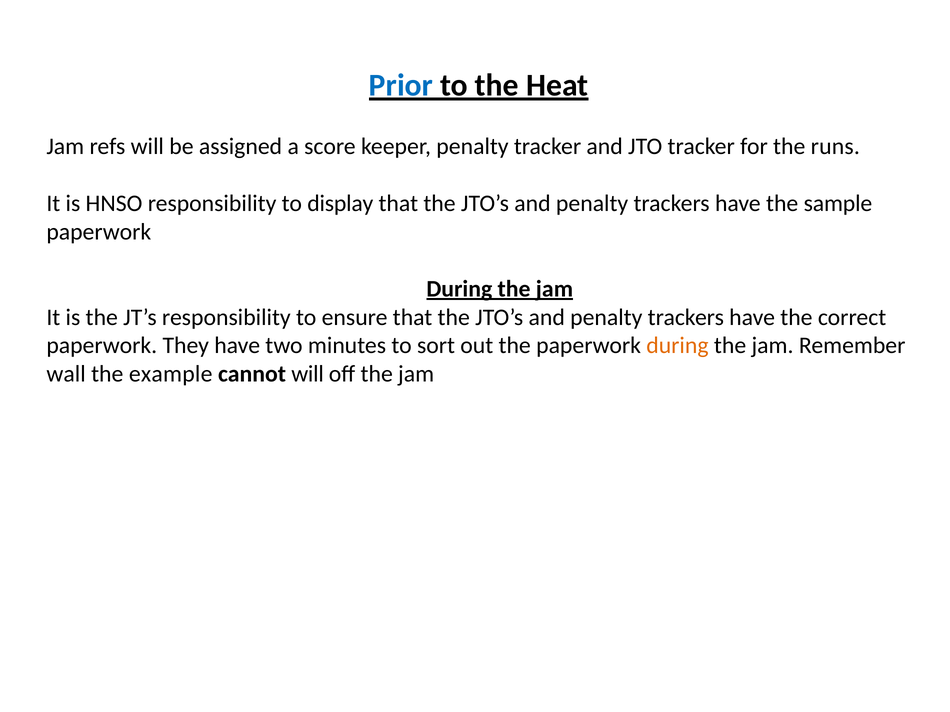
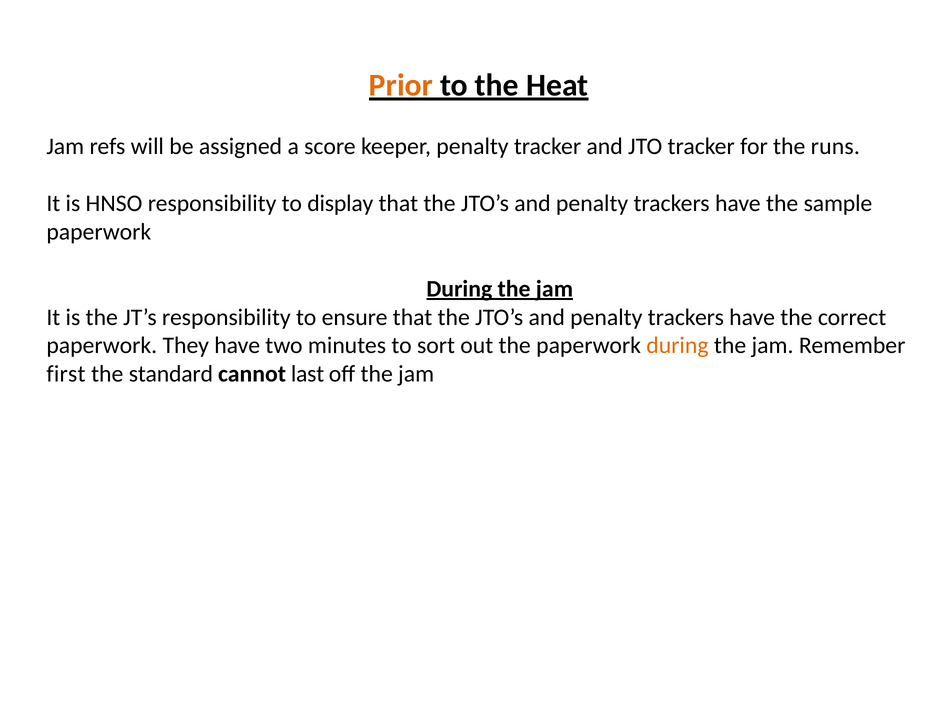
Prior colour: blue -> orange
wall: wall -> first
example: example -> standard
cannot will: will -> last
